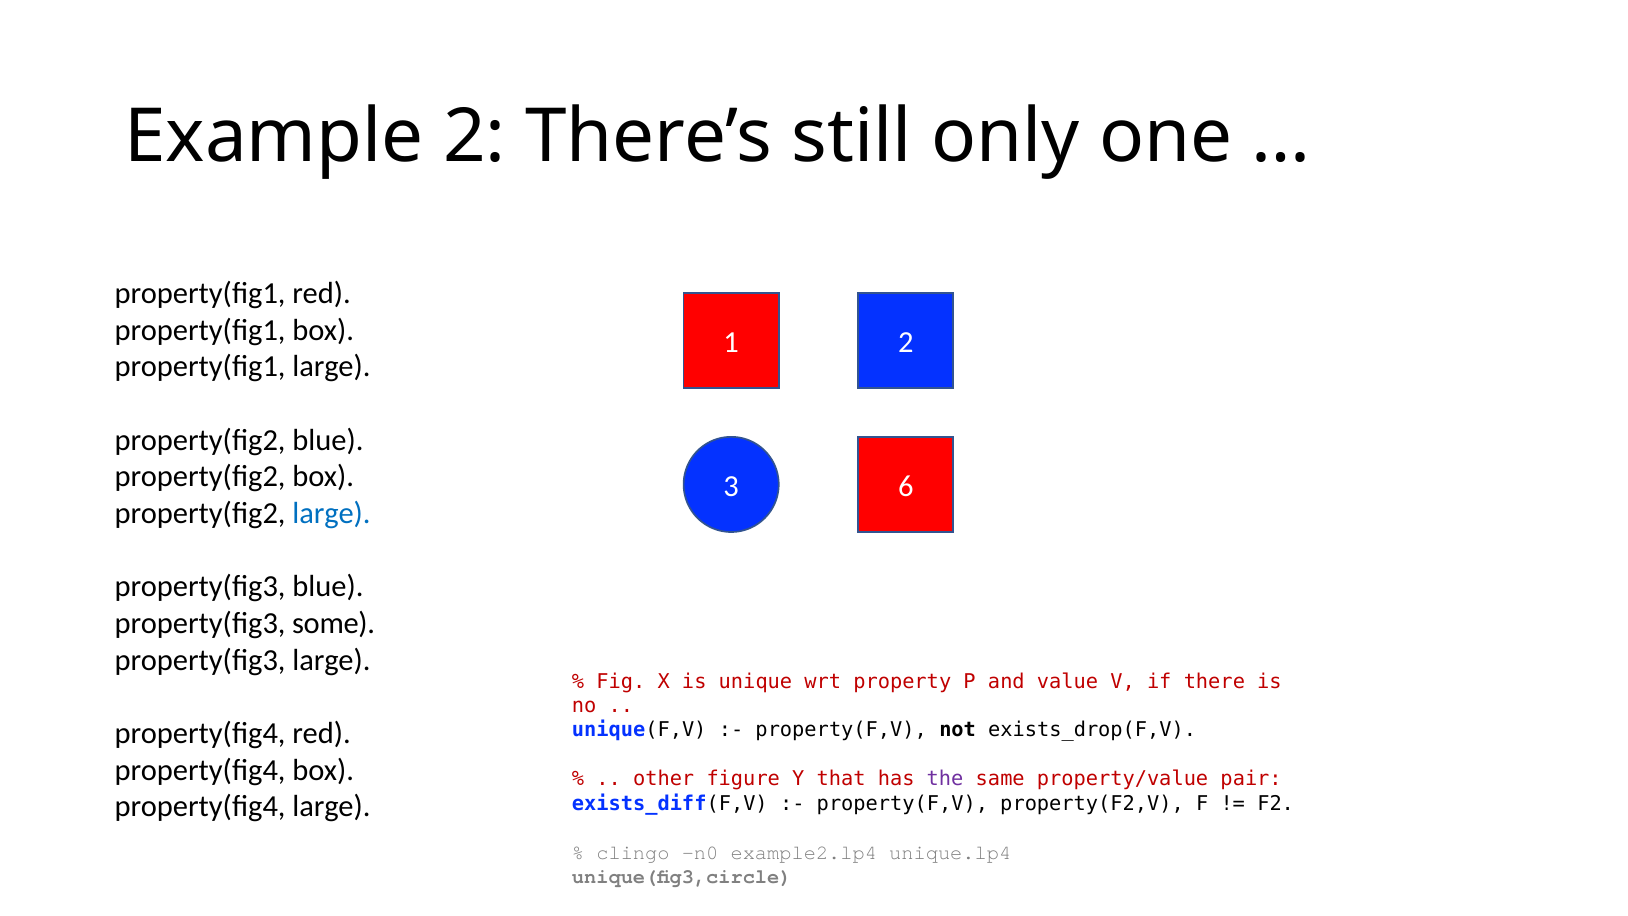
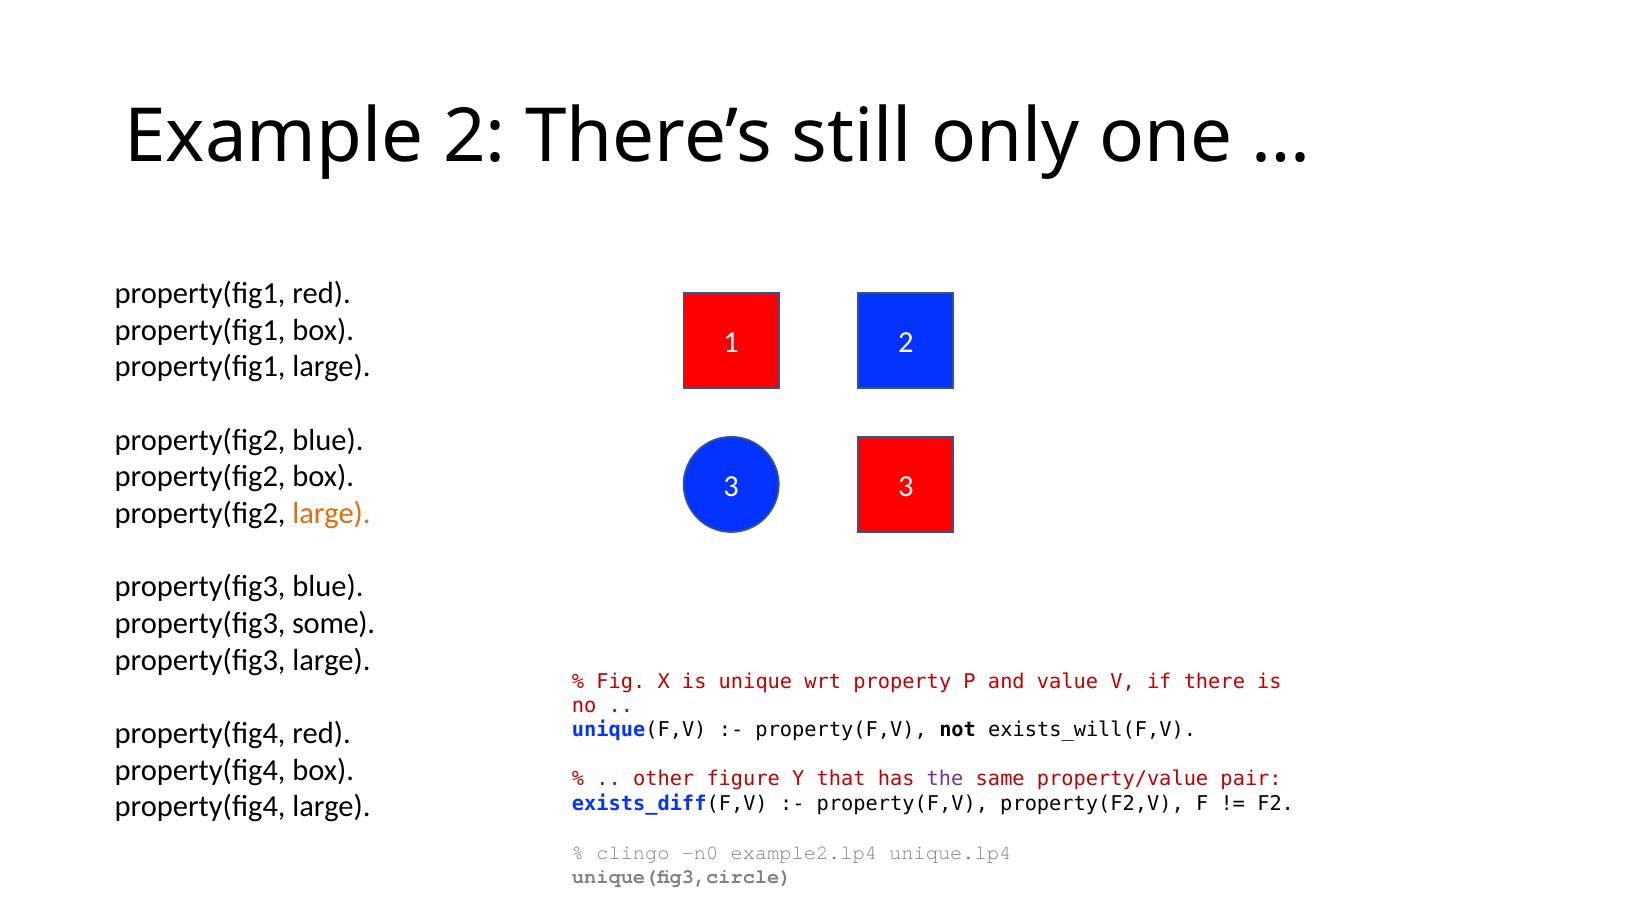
3 6: 6 -> 3
large at (331, 513) colour: blue -> orange
exists_drop(F,V: exists_drop(F,V -> exists_will(F,V
